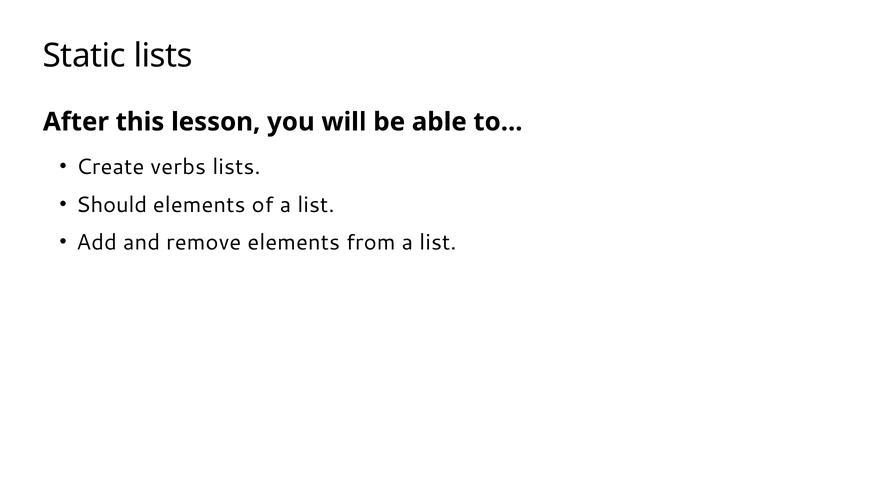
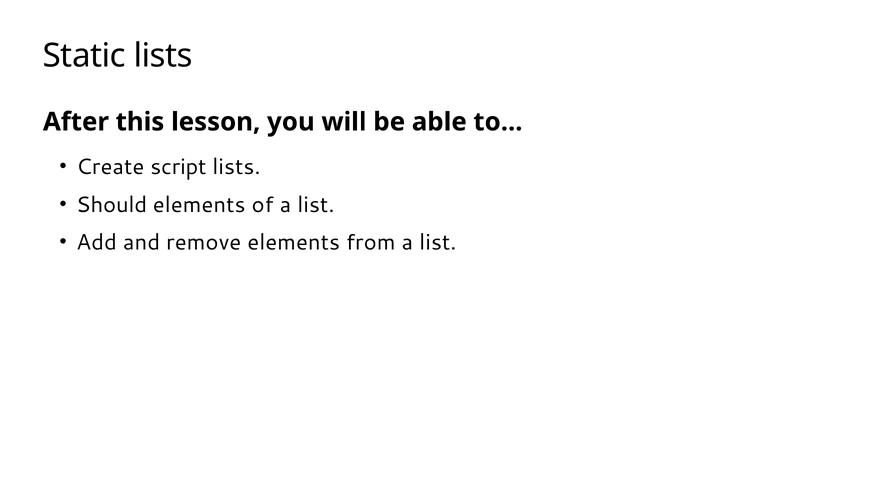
verbs: verbs -> script
